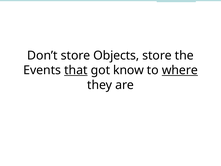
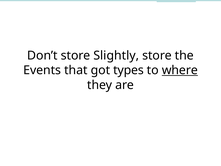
Objects: Objects -> Slightly
that underline: present -> none
know: know -> types
